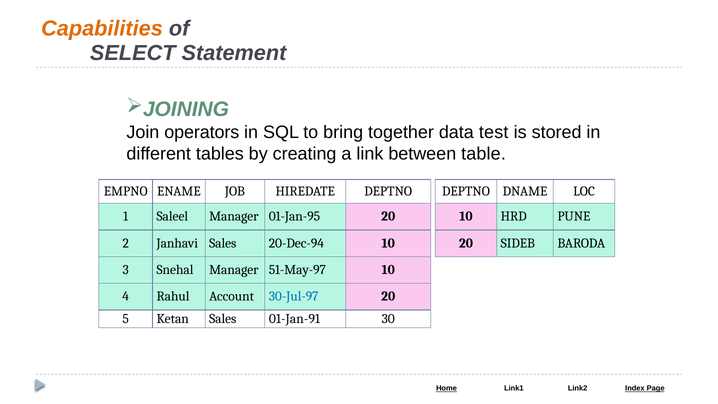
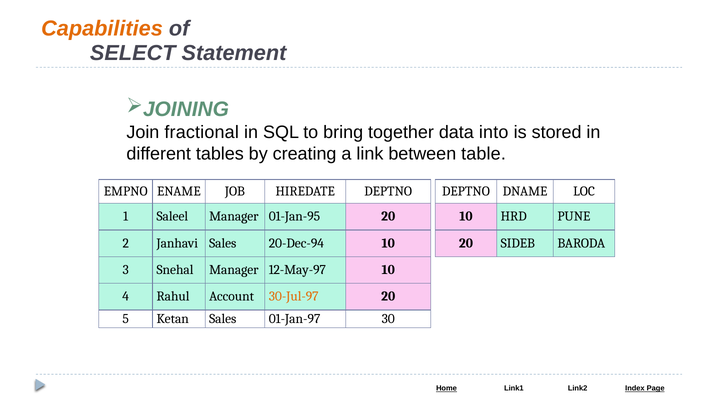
operators: operators -> fractional
test: test -> into
51-May-97: 51-May-97 -> 12-May-97
30-Jul-97 colour: blue -> orange
01-Jan-91: 01-Jan-91 -> 01-Jan-97
